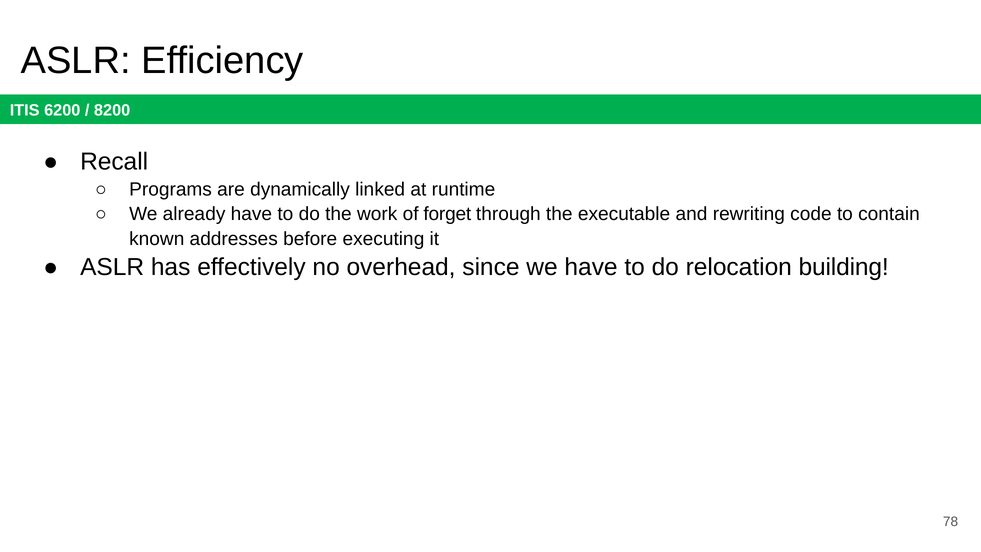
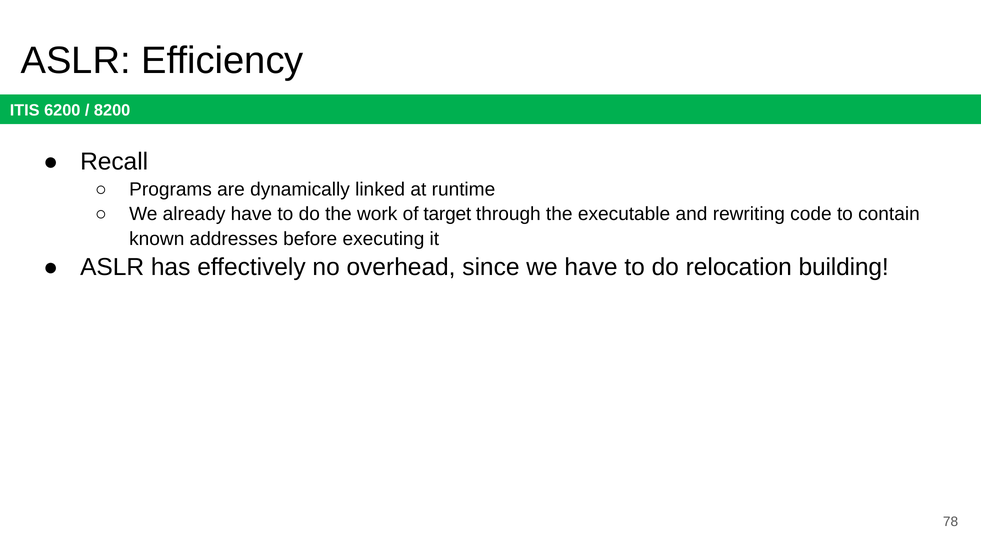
forget: forget -> target
